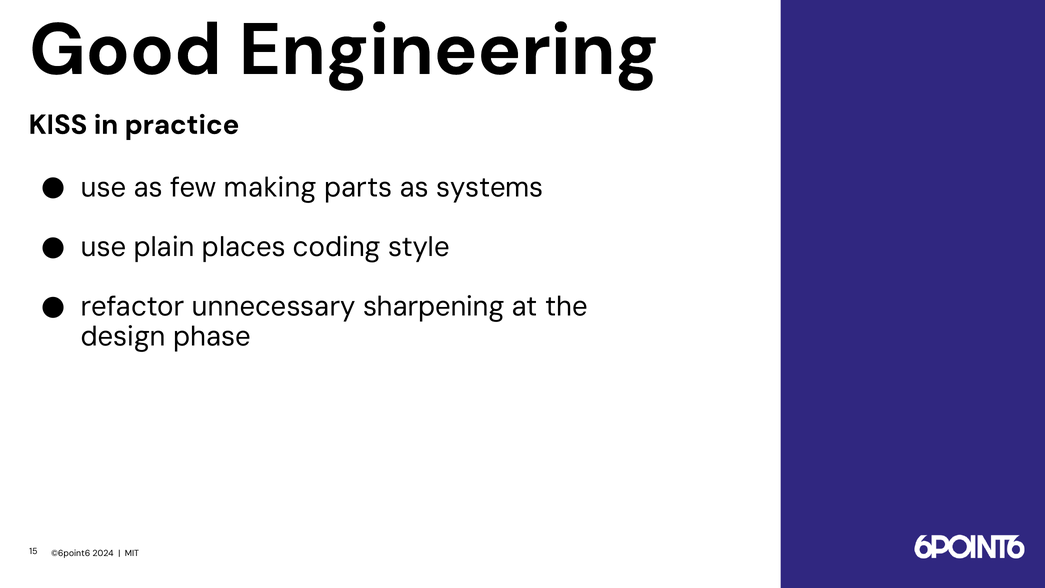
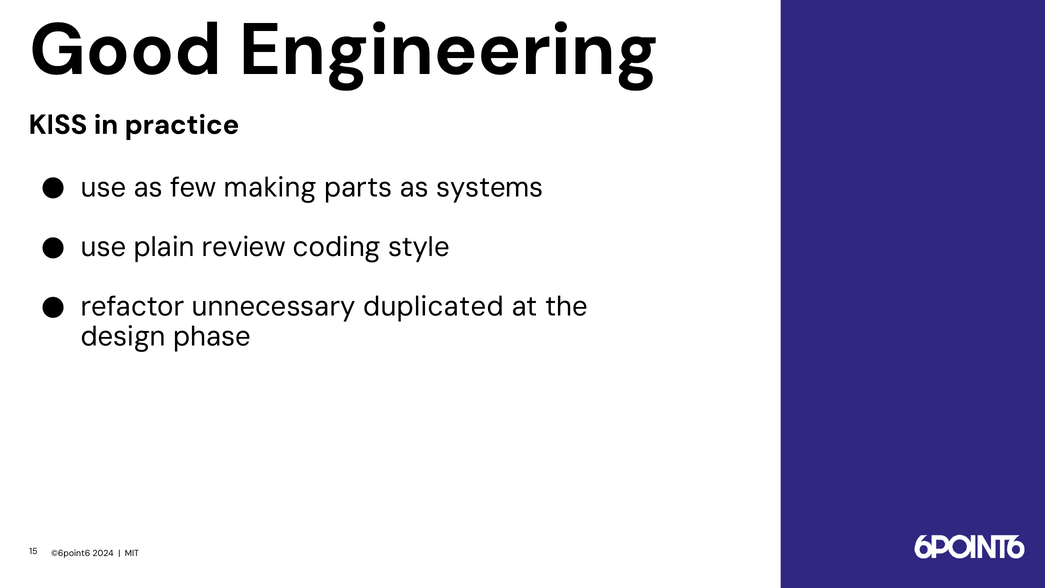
places: places -> review
sharpening: sharpening -> duplicated
